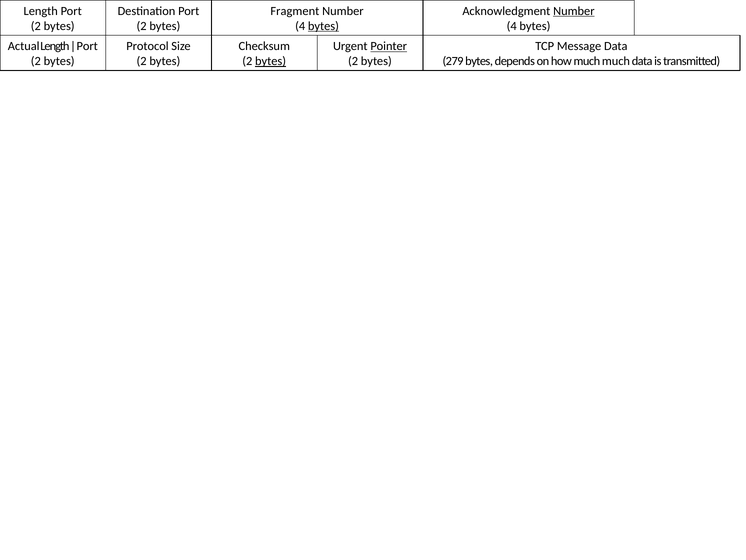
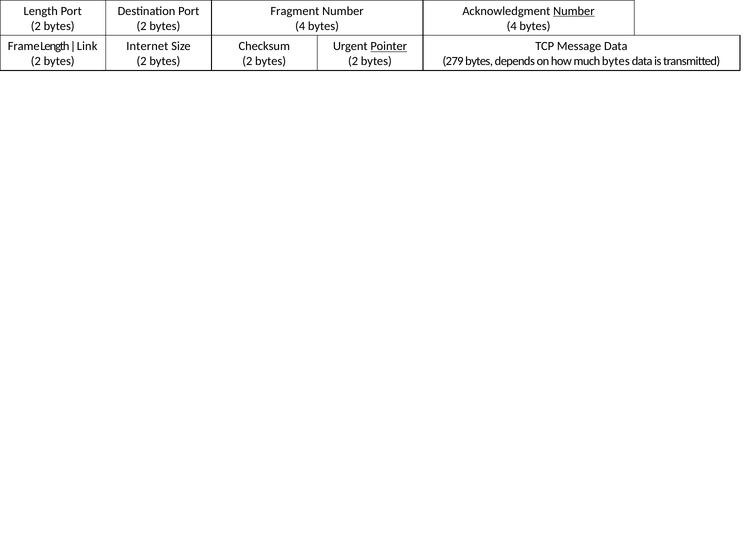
bytes at (323, 26) underline: present -> none
Actual: Actual -> Frame
Port at (87, 46): Port -> Link
Protocol: Protocol -> Internet
bytes at (271, 61) underline: present -> none
much much: much -> bytes
